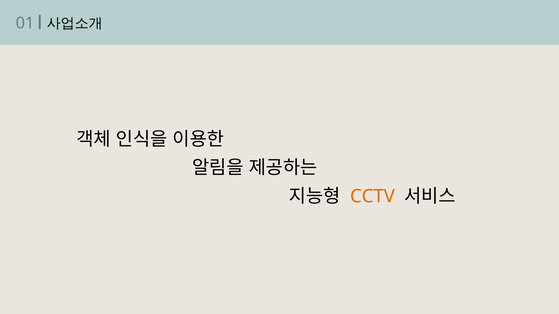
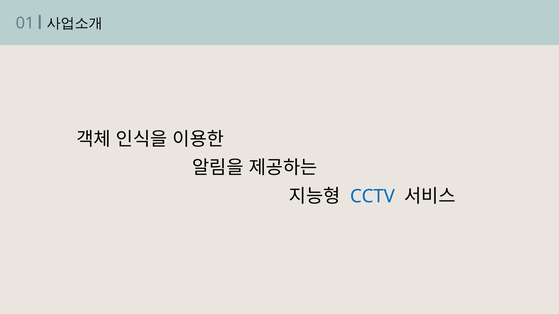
CCTV colour: orange -> blue
